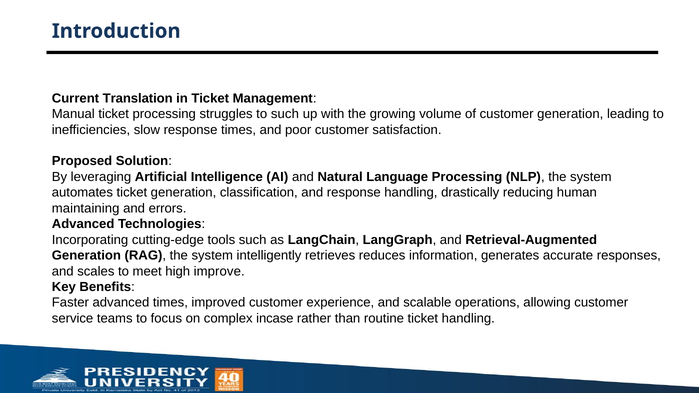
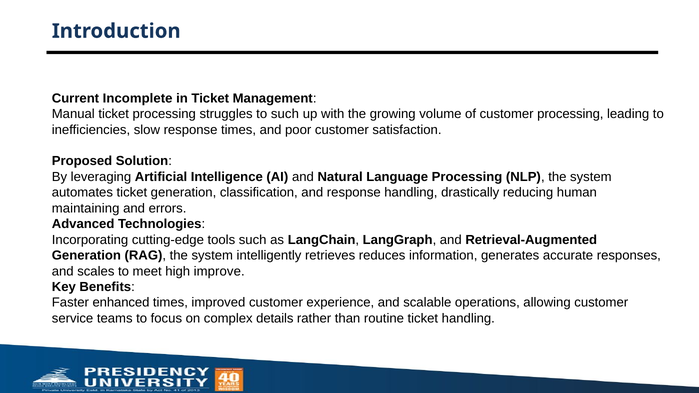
Translation: Translation -> Incomplete
customer generation: generation -> processing
Faster advanced: advanced -> enhanced
incase: incase -> details
